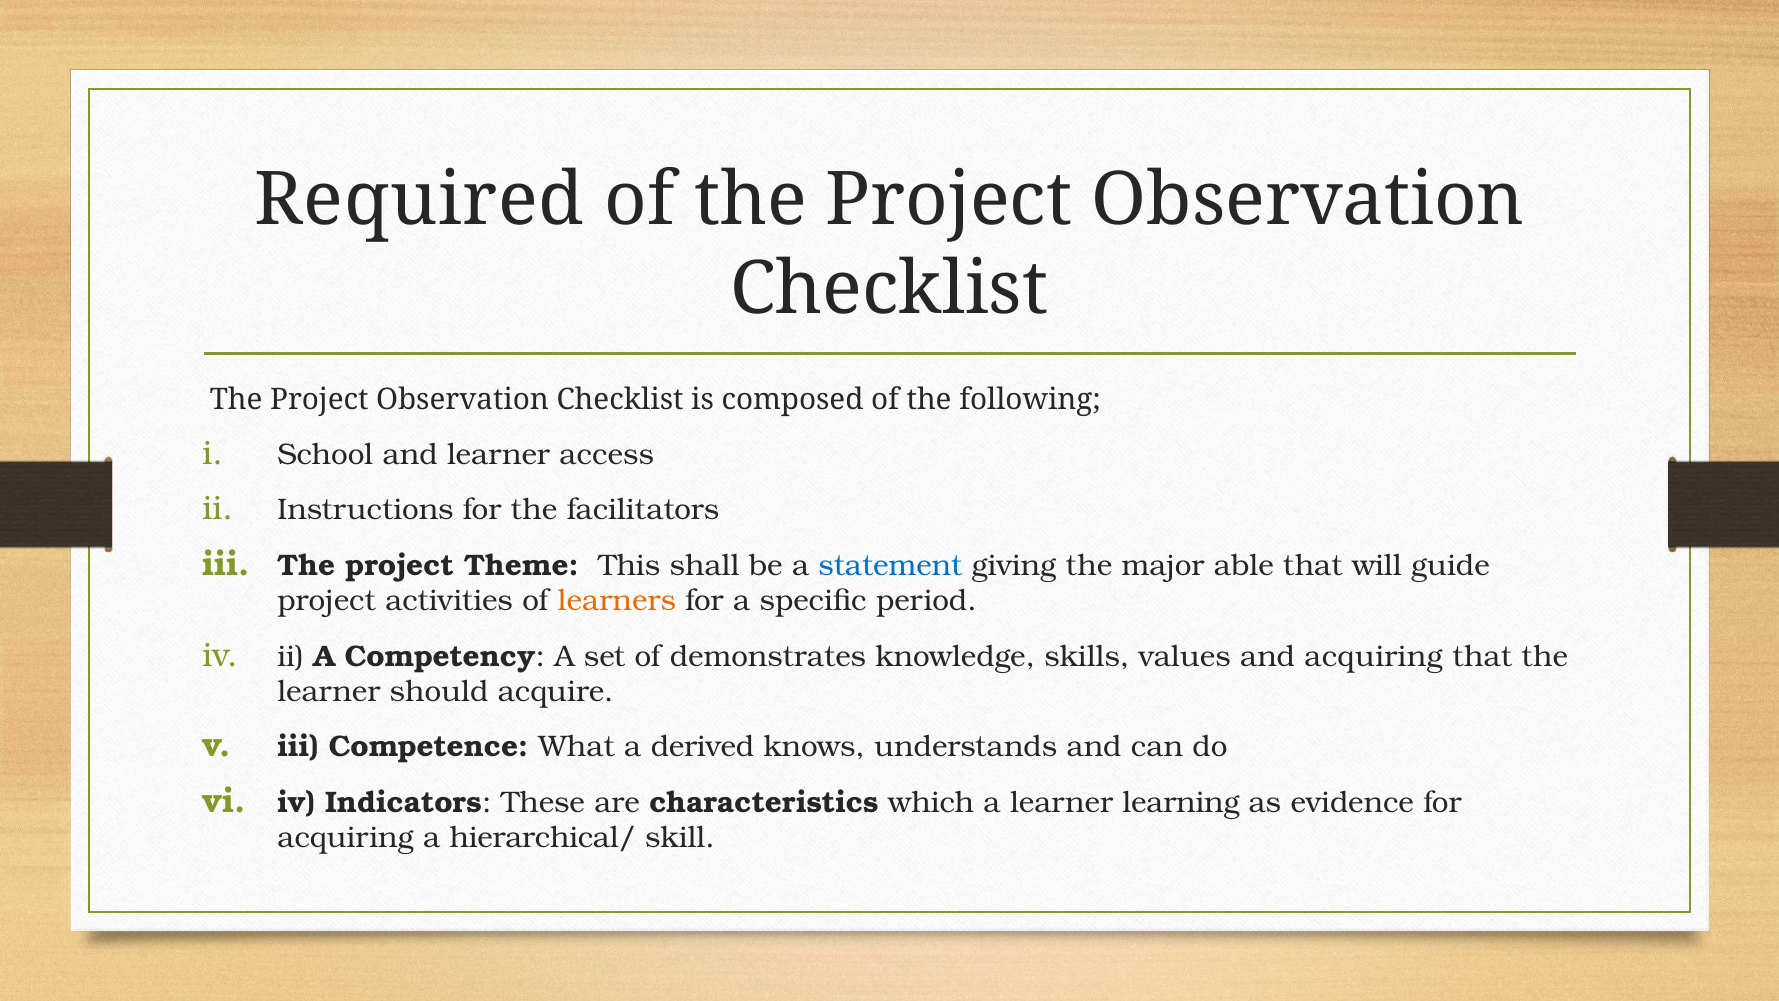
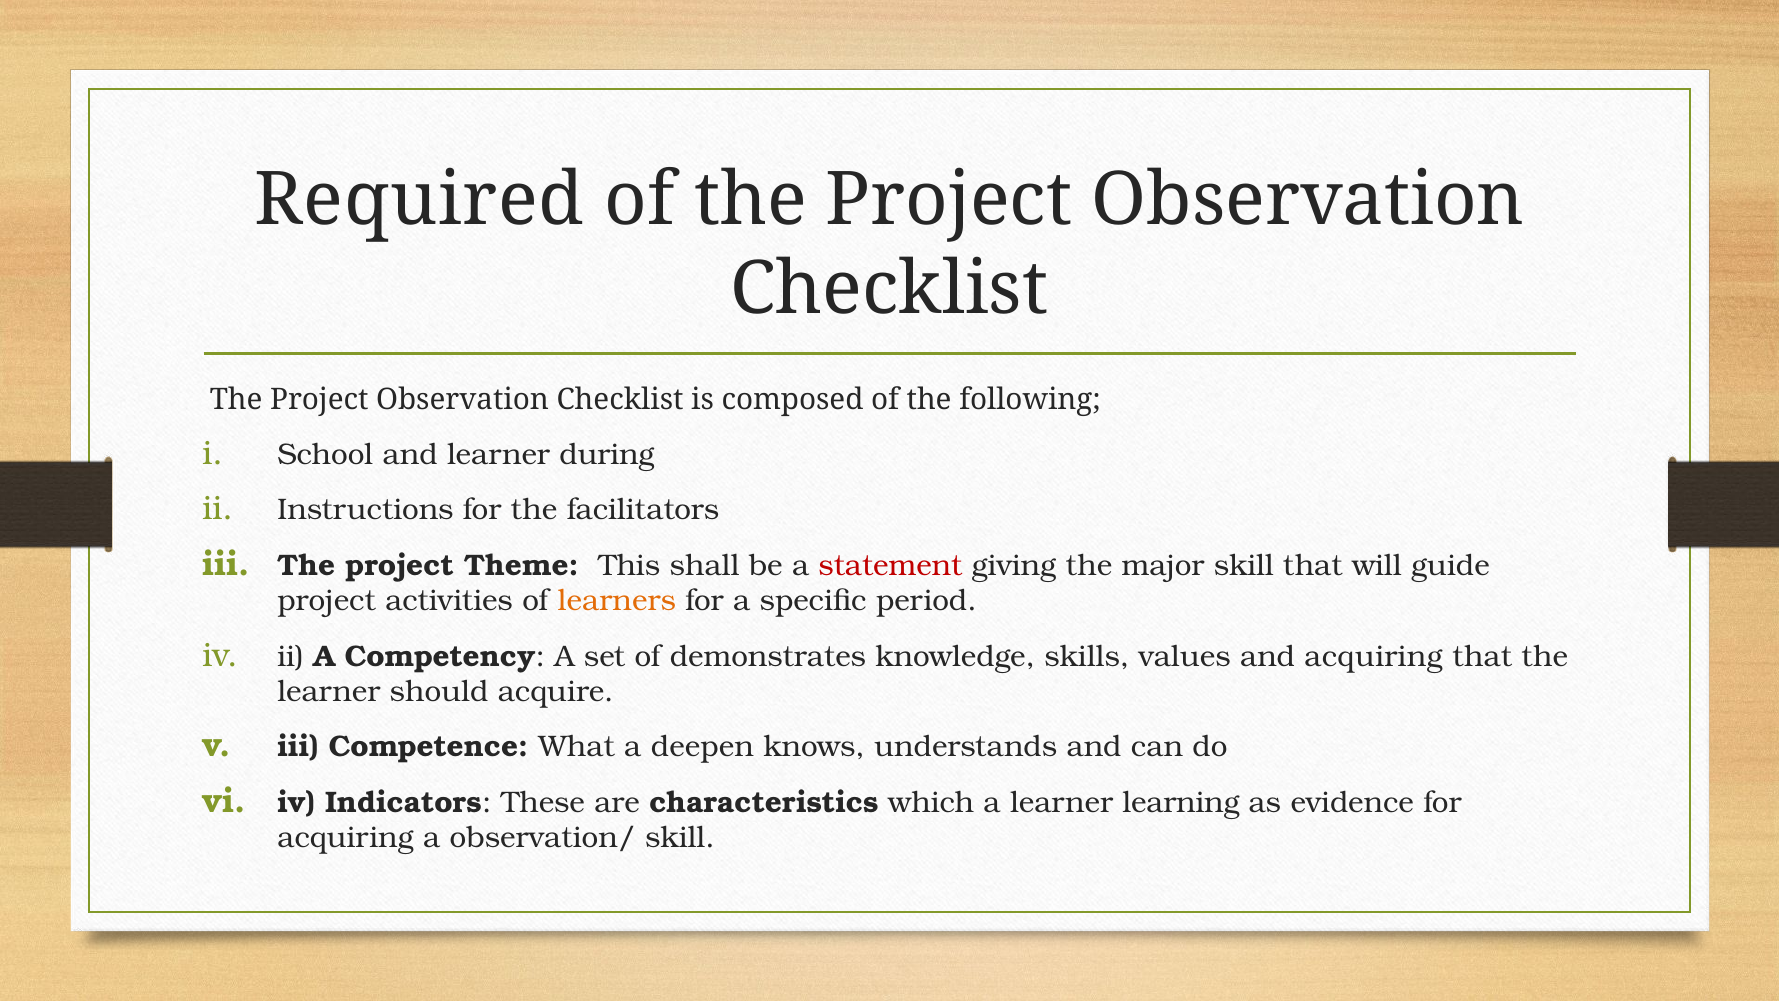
access: access -> during
statement colour: blue -> red
major able: able -> skill
derived: derived -> deepen
hierarchical/: hierarchical/ -> observation/
